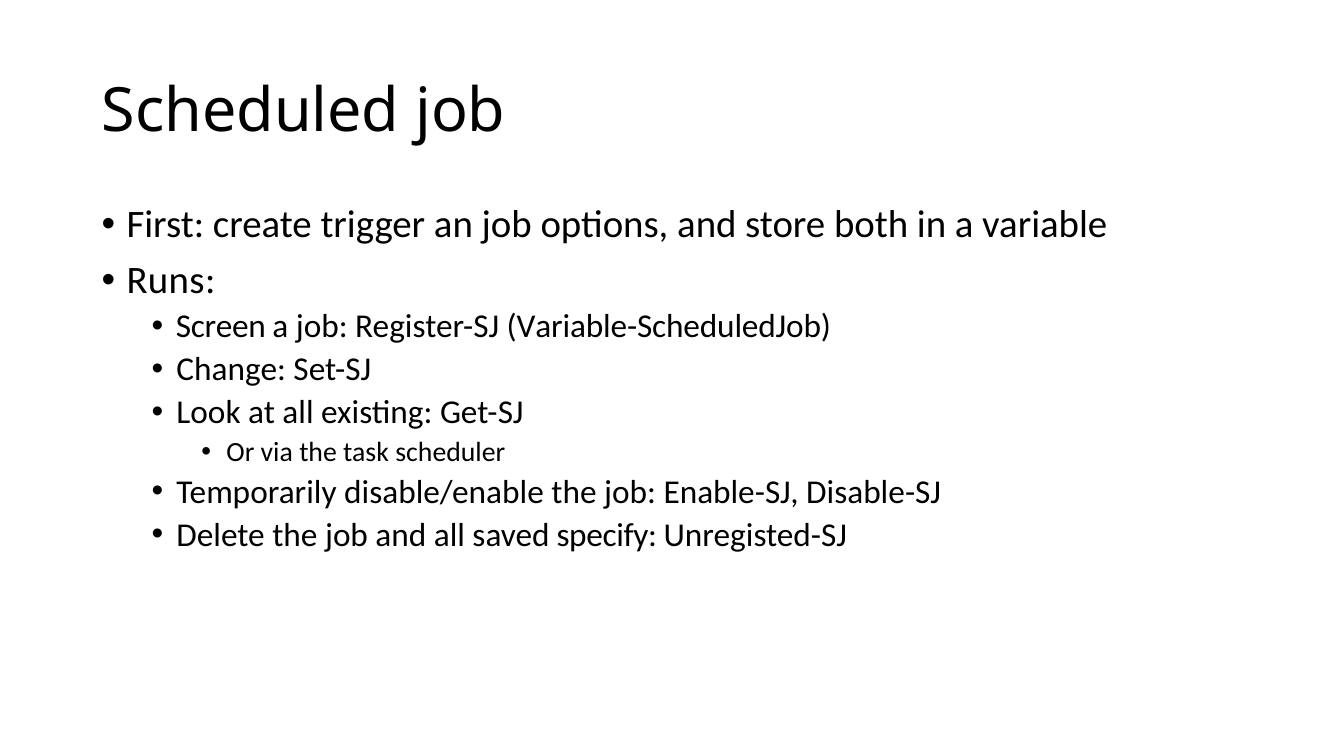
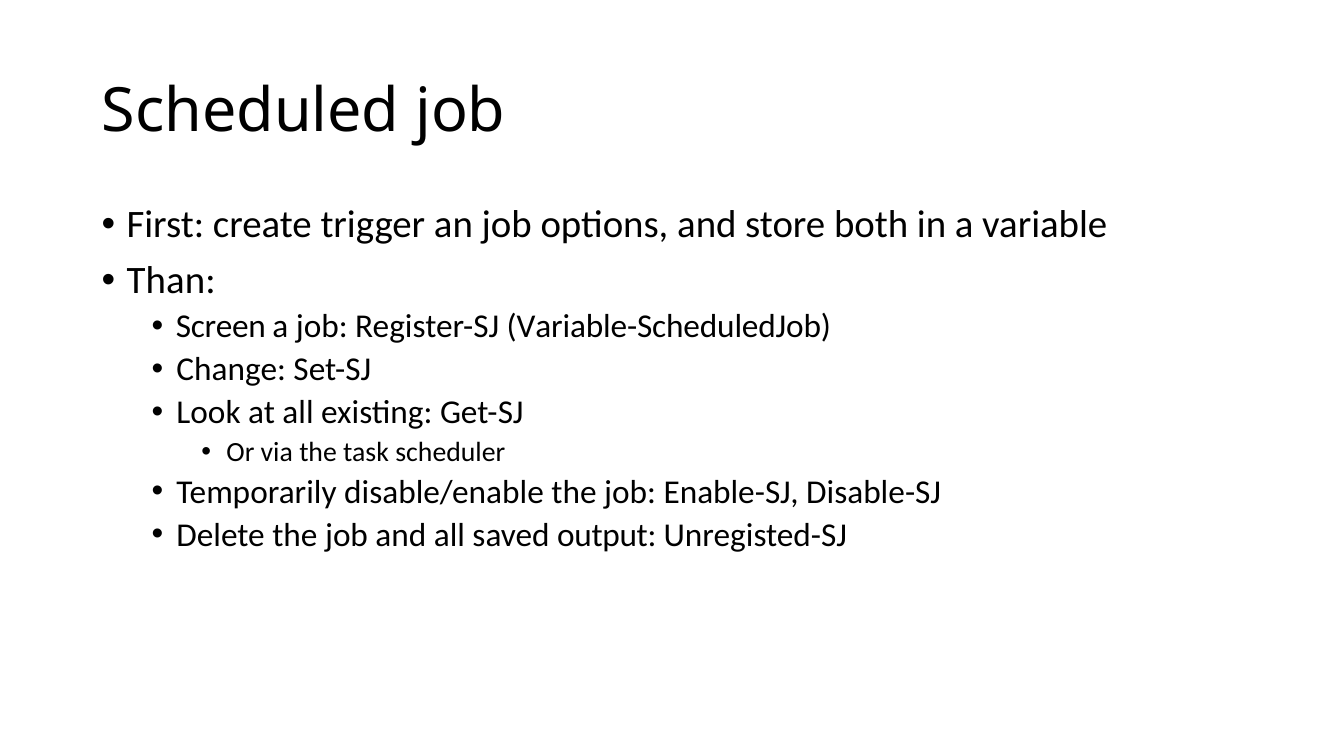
Runs: Runs -> Than
specify: specify -> output
